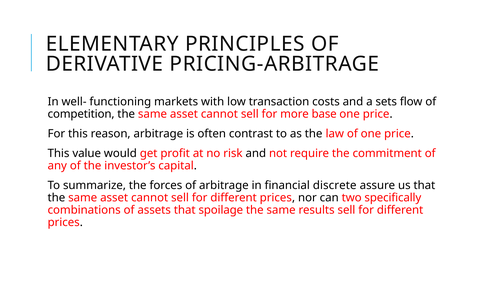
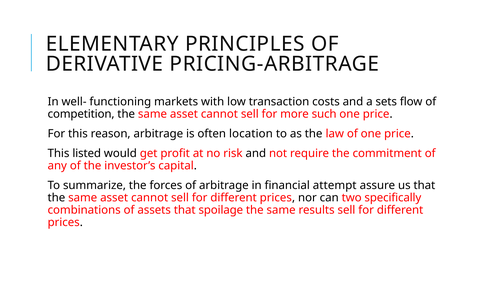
base: base -> such
contrast: contrast -> location
value: value -> listed
discrete: discrete -> attempt
